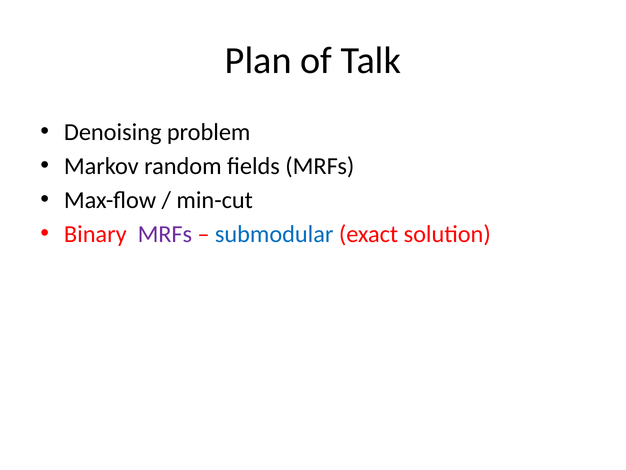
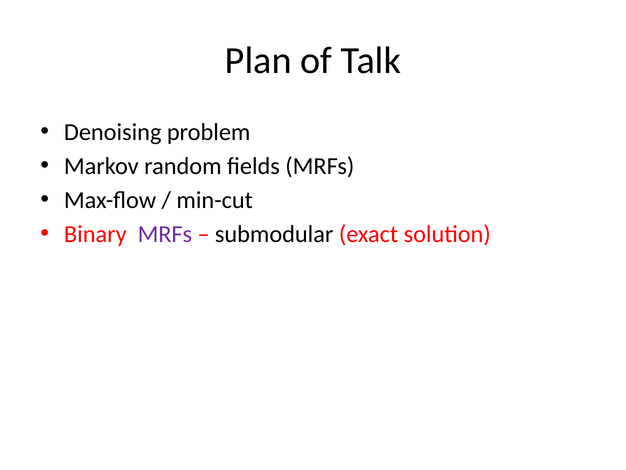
submodular colour: blue -> black
